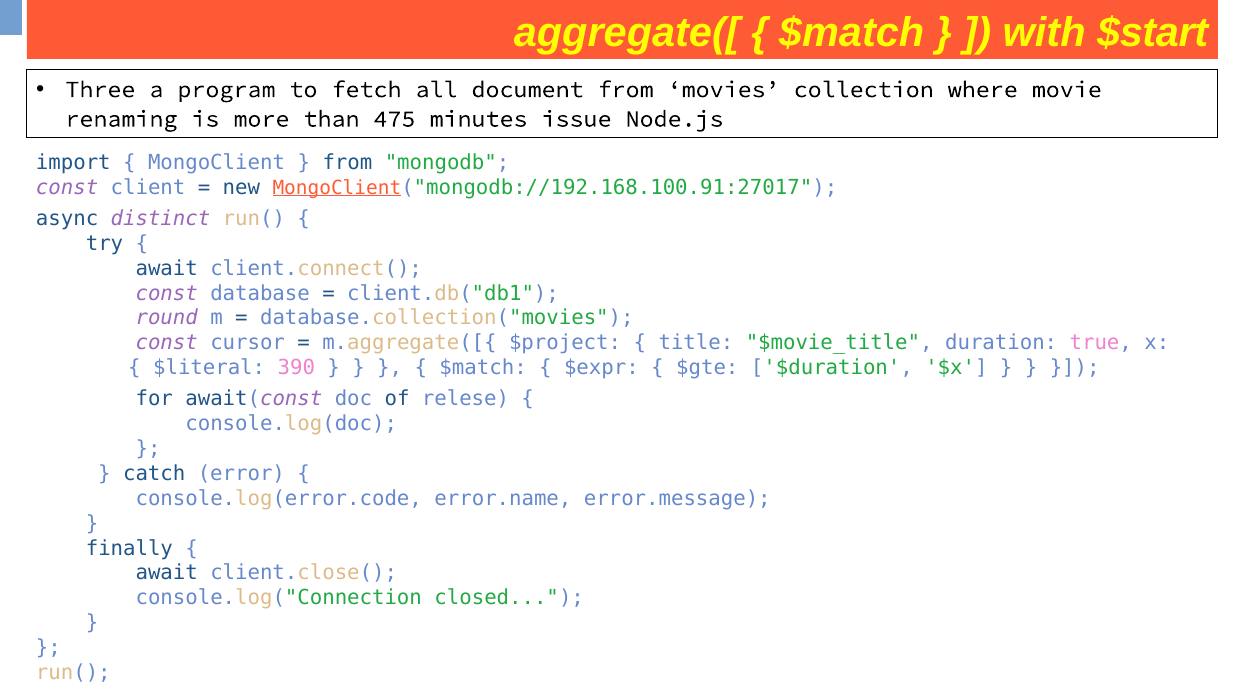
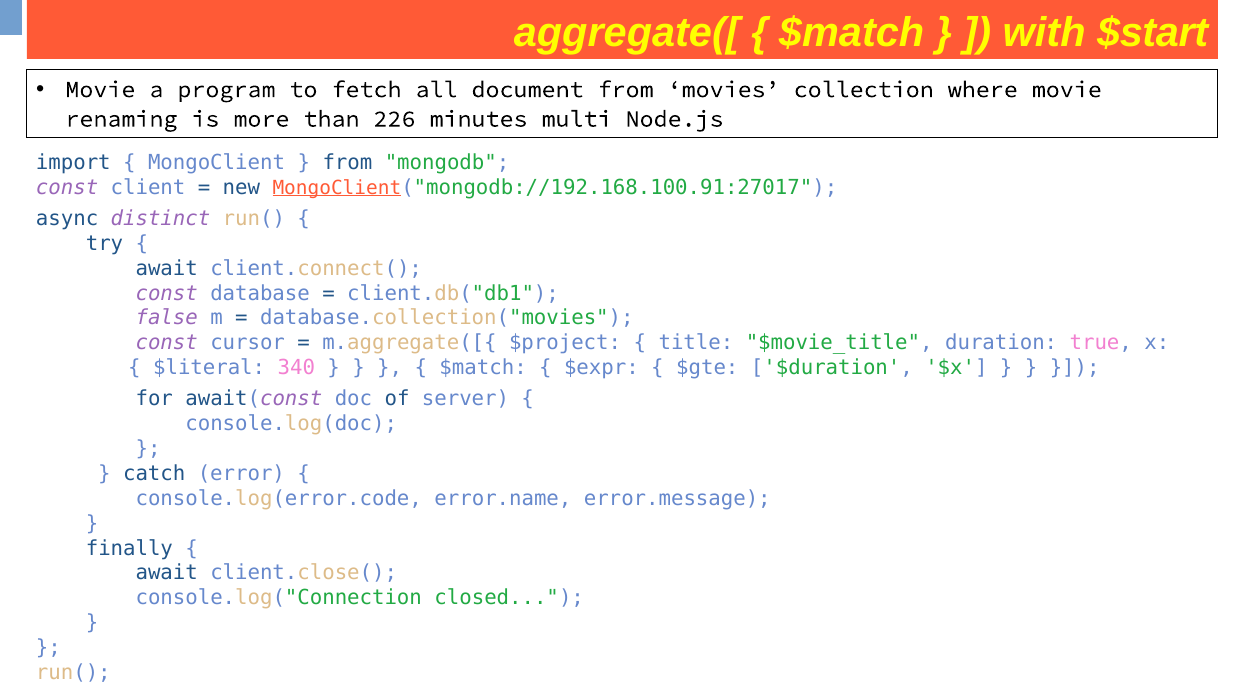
Three at (100, 89): Three -> Movie
475: 475 -> 226
issue: issue -> multi
round: round -> false
390: 390 -> 340
relese: relese -> server
